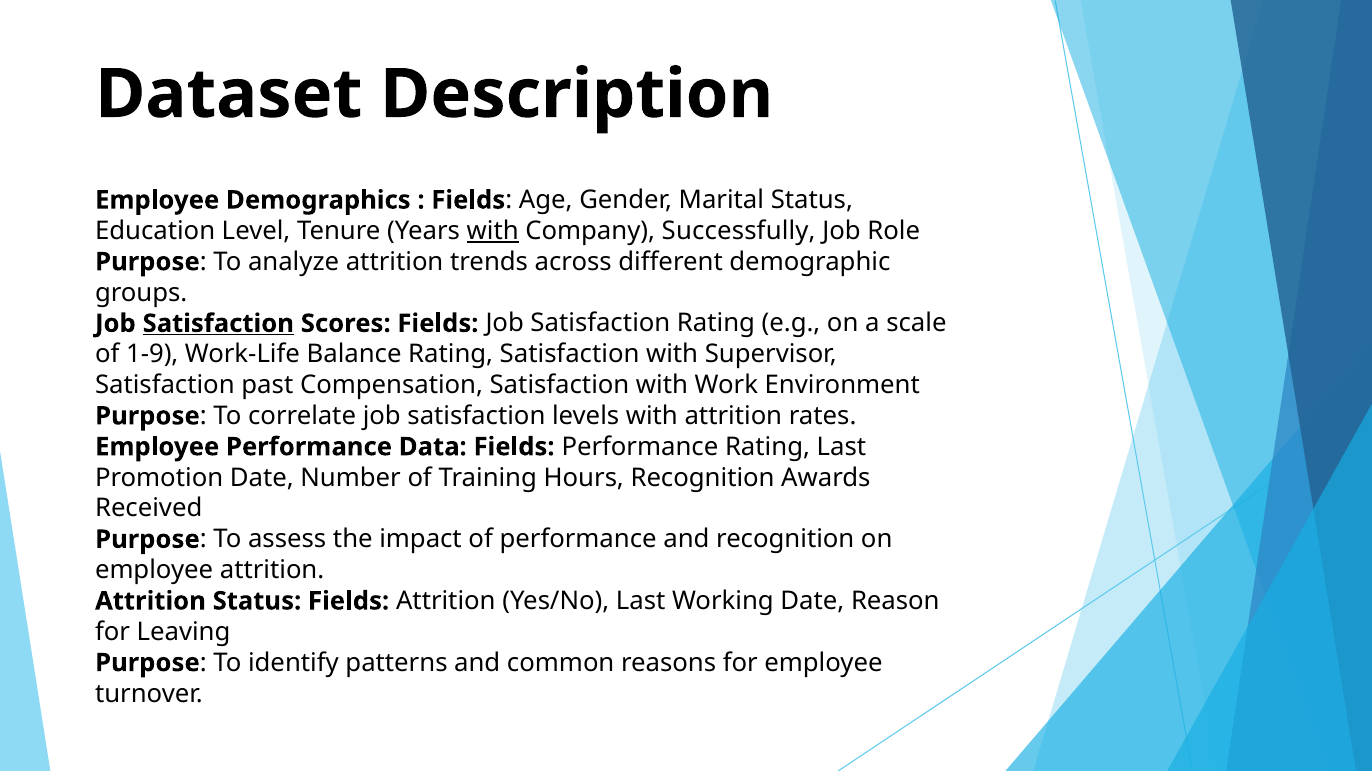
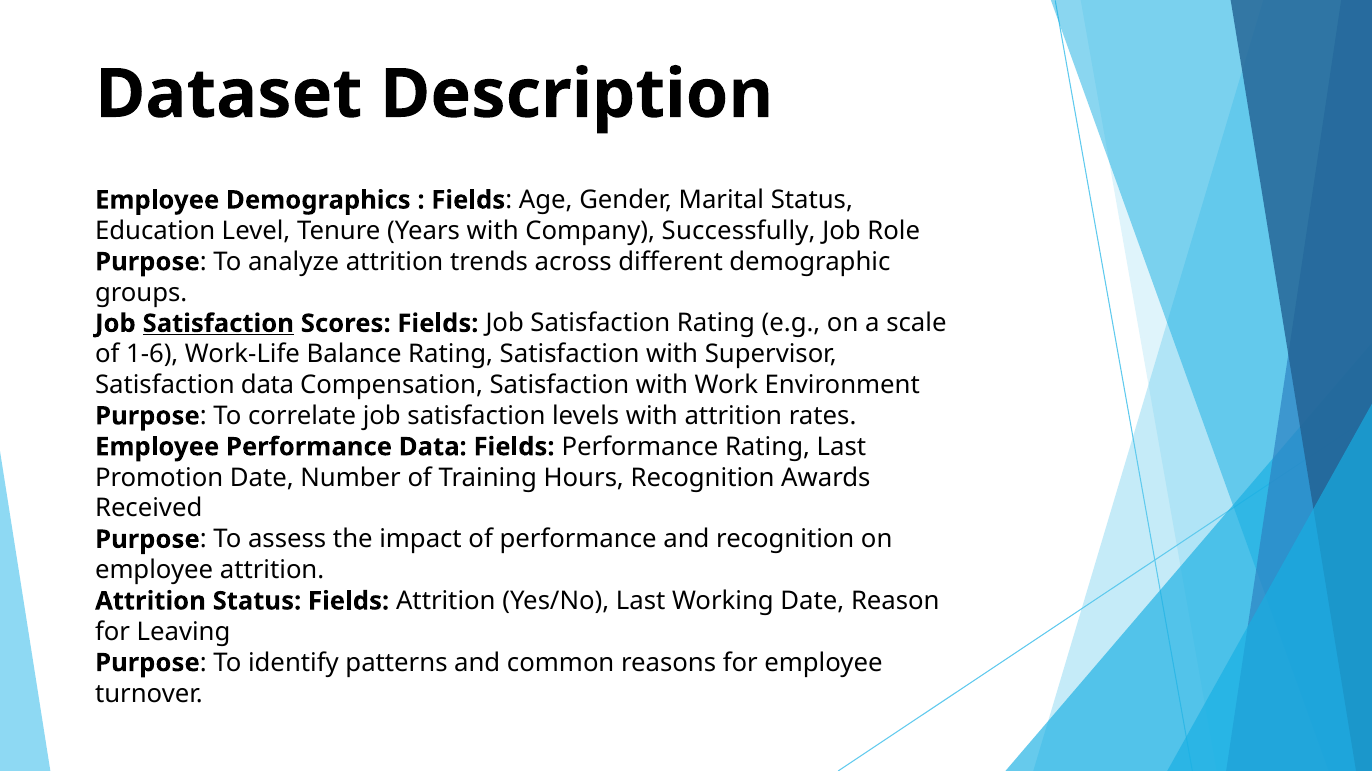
with at (493, 231) underline: present -> none
1-9: 1-9 -> 1-6
Satisfaction past: past -> data
